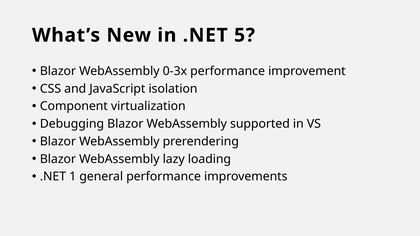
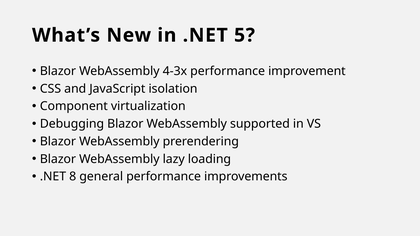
0-3x: 0-3x -> 4-3x
1: 1 -> 8
